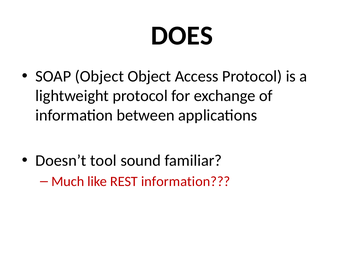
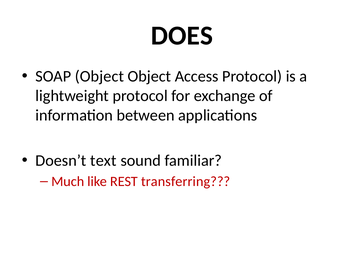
tool: tool -> text
REST information: information -> transferring
